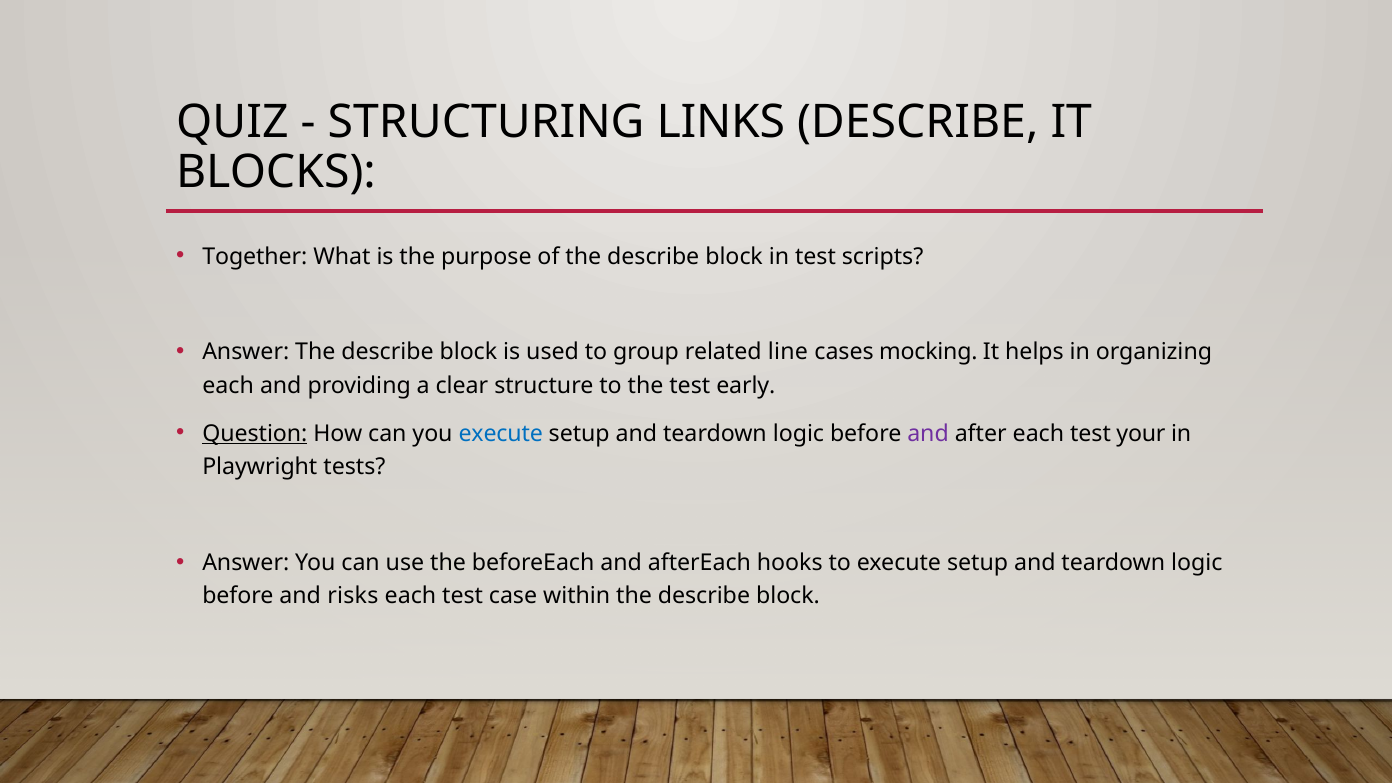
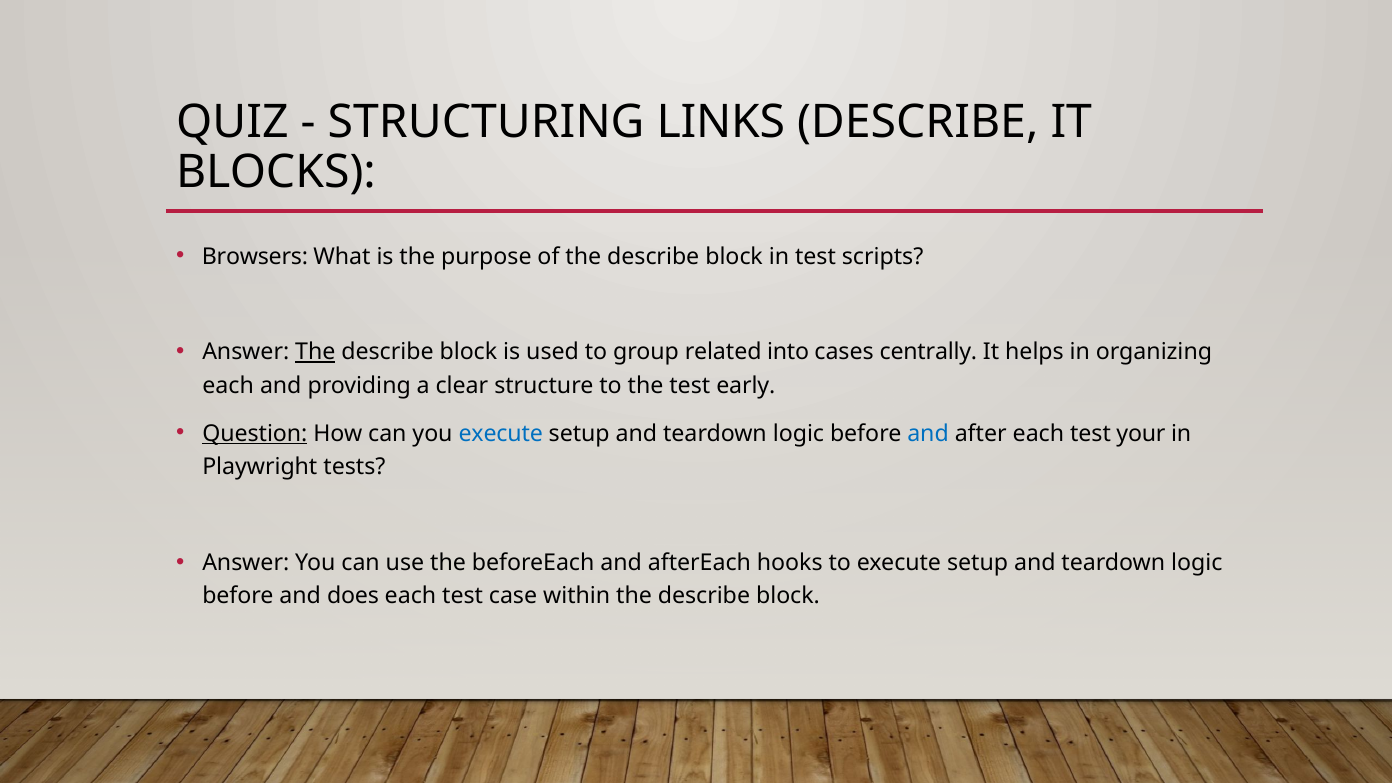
Together: Together -> Browsers
The at (315, 352) underline: none -> present
line: line -> into
mocking: mocking -> centrally
and at (928, 433) colour: purple -> blue
risks: risks -> does
